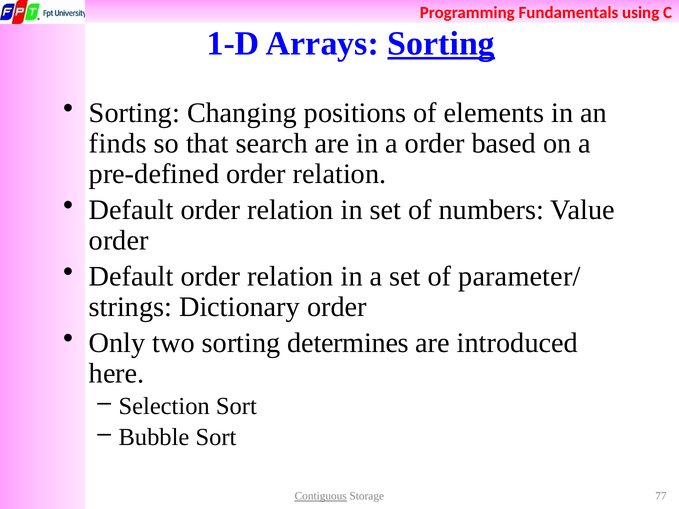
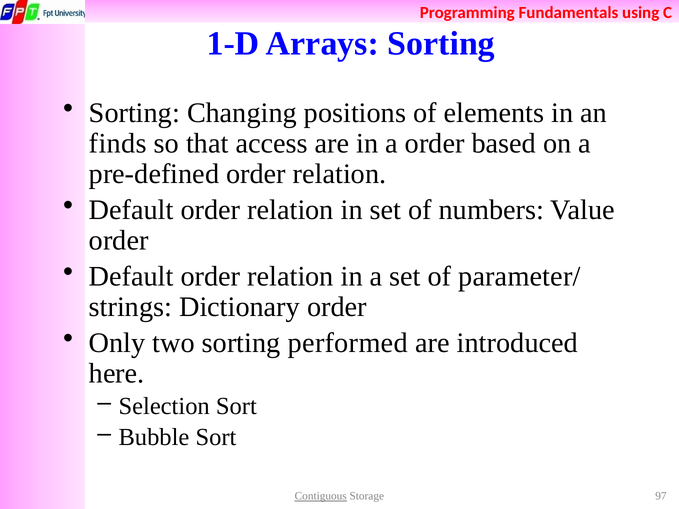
Sorting at (441, 44) underline: present -> none
search: search -> access
determines: determines -> performed
77: 77 -> 97
